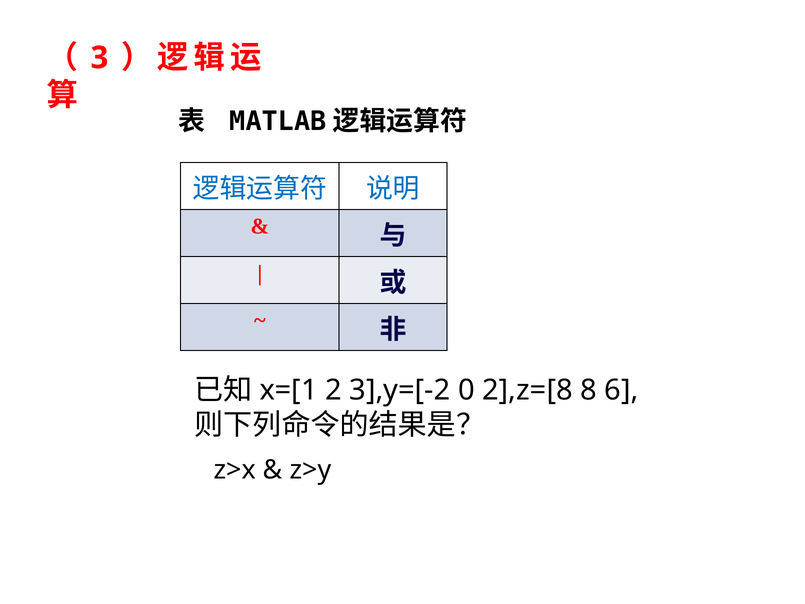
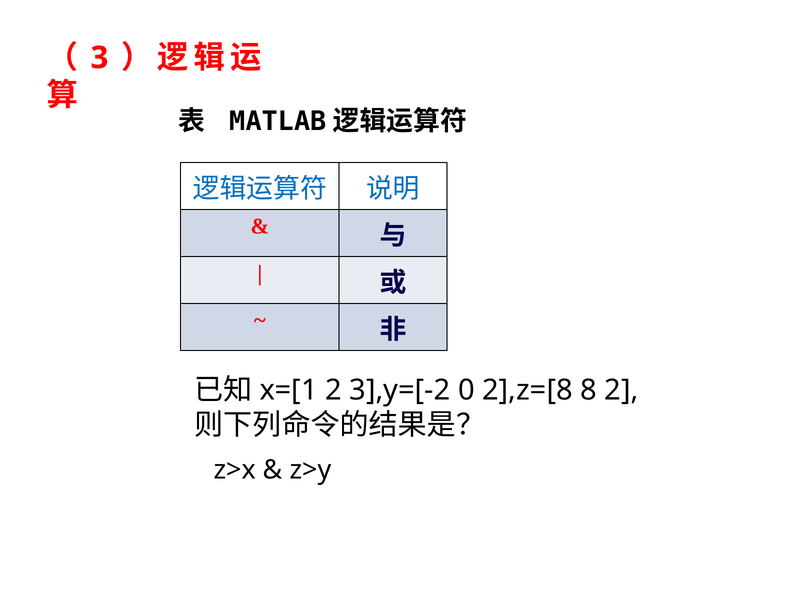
8 6: 6 -> 2
